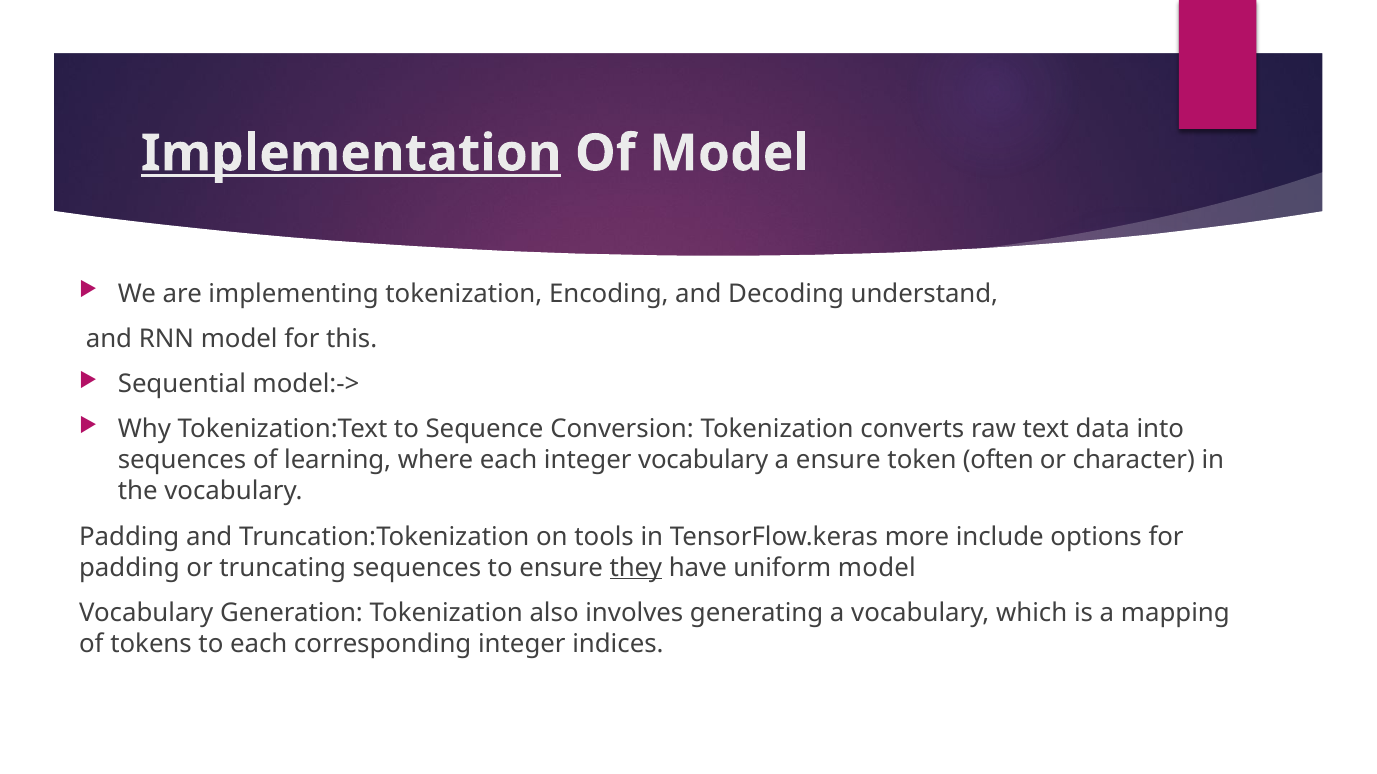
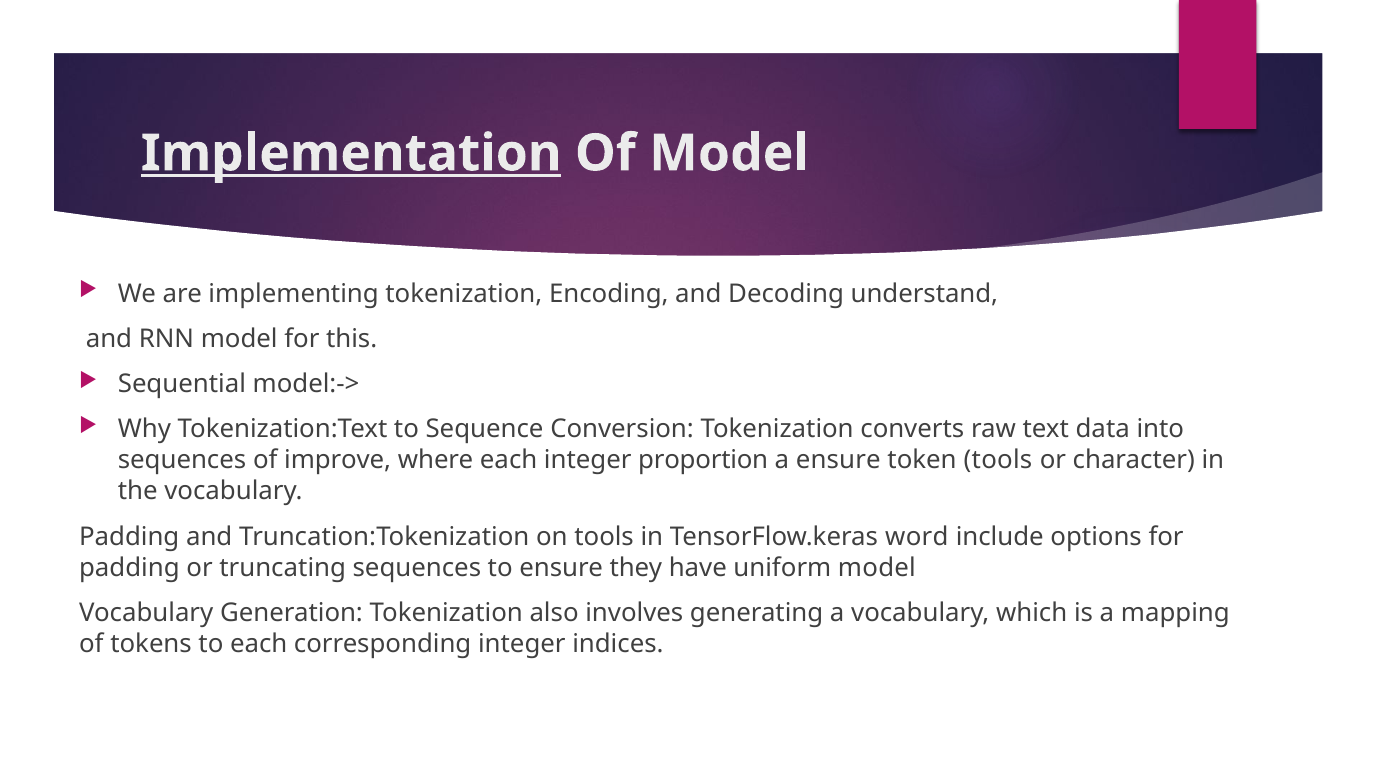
learning: learning -> improve
integer vocabulary: vocabulary -> proportion
token often: often -> tools
more: more -> word
they underline: present -> none
